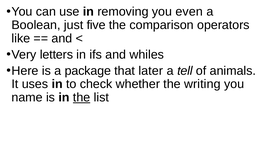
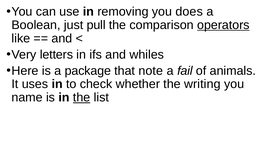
even: even -> does
five: five -> pull
operators underline: none -> present
later: later -> note
tell: tell -> fail
